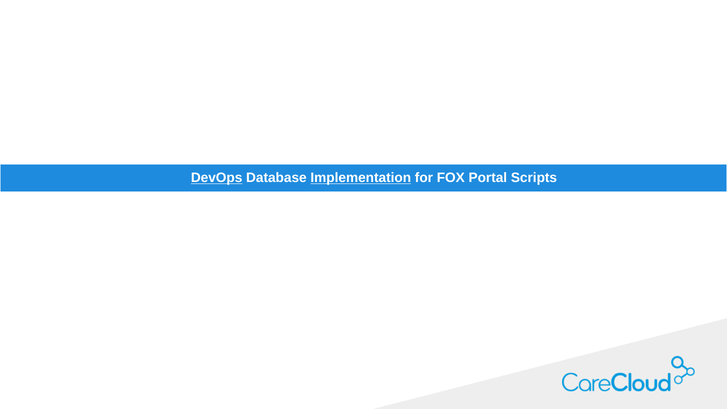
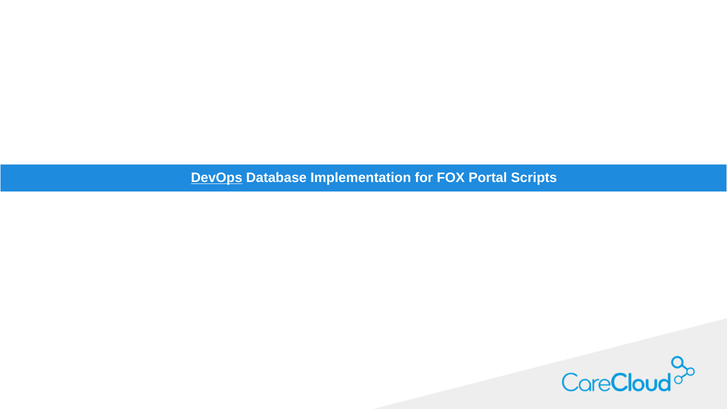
Implementation underline: present -> none
